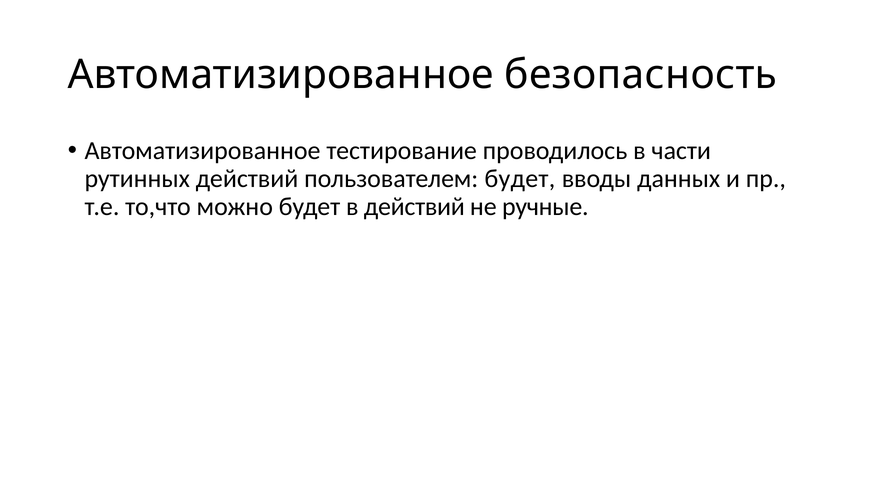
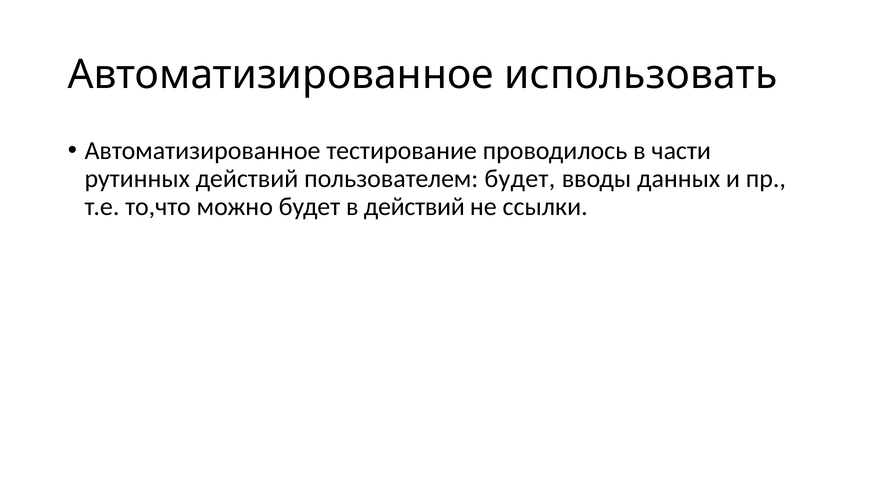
безопасность: безопасность -> использовать
ручные: ручные -> ссылки
